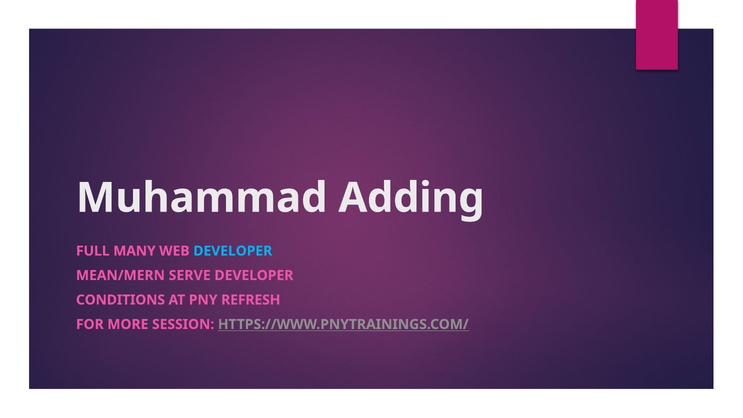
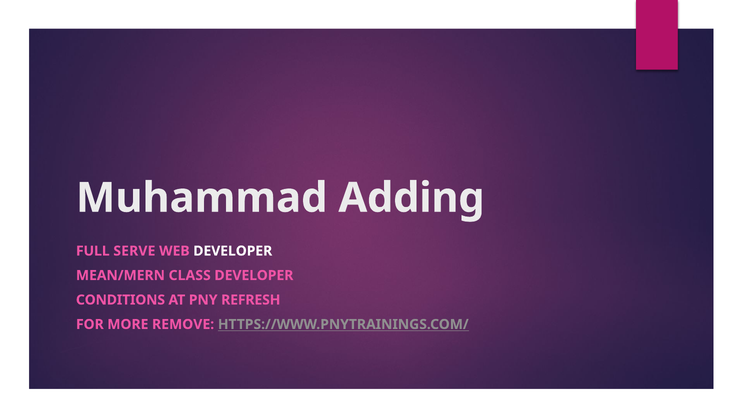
MANY: MANY -> SERVE
DEVELOPER at (233, 251) colour: light blue -> white
SERVE: SERVE -> CLASS
SESSION: SESSION -> REMOVE
